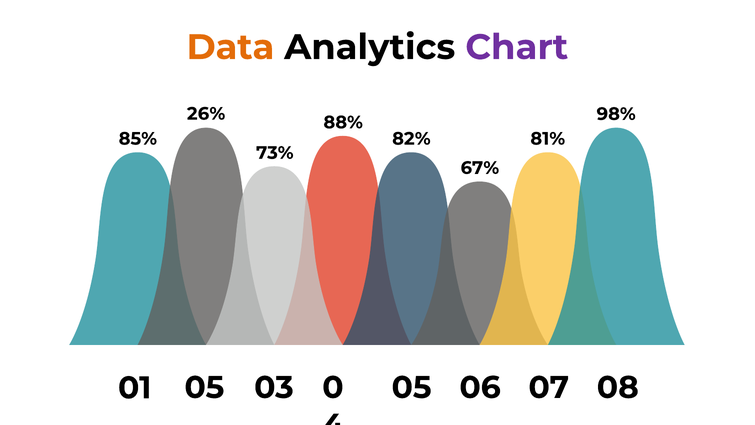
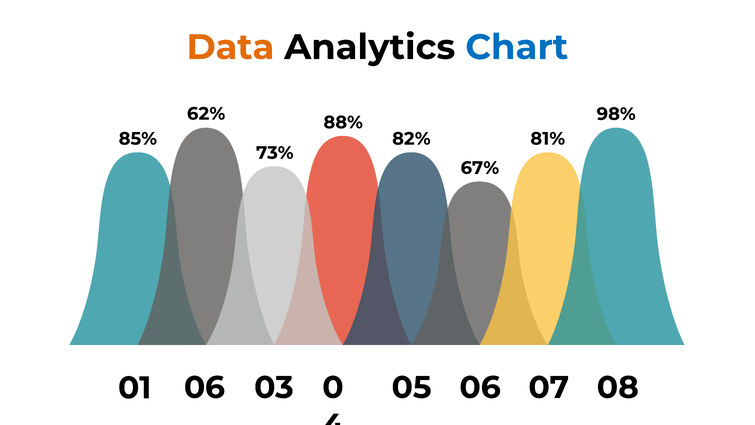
Chart colour: purple -> blue
26%: 26% -> 62%
01 05: 05 -> 06
